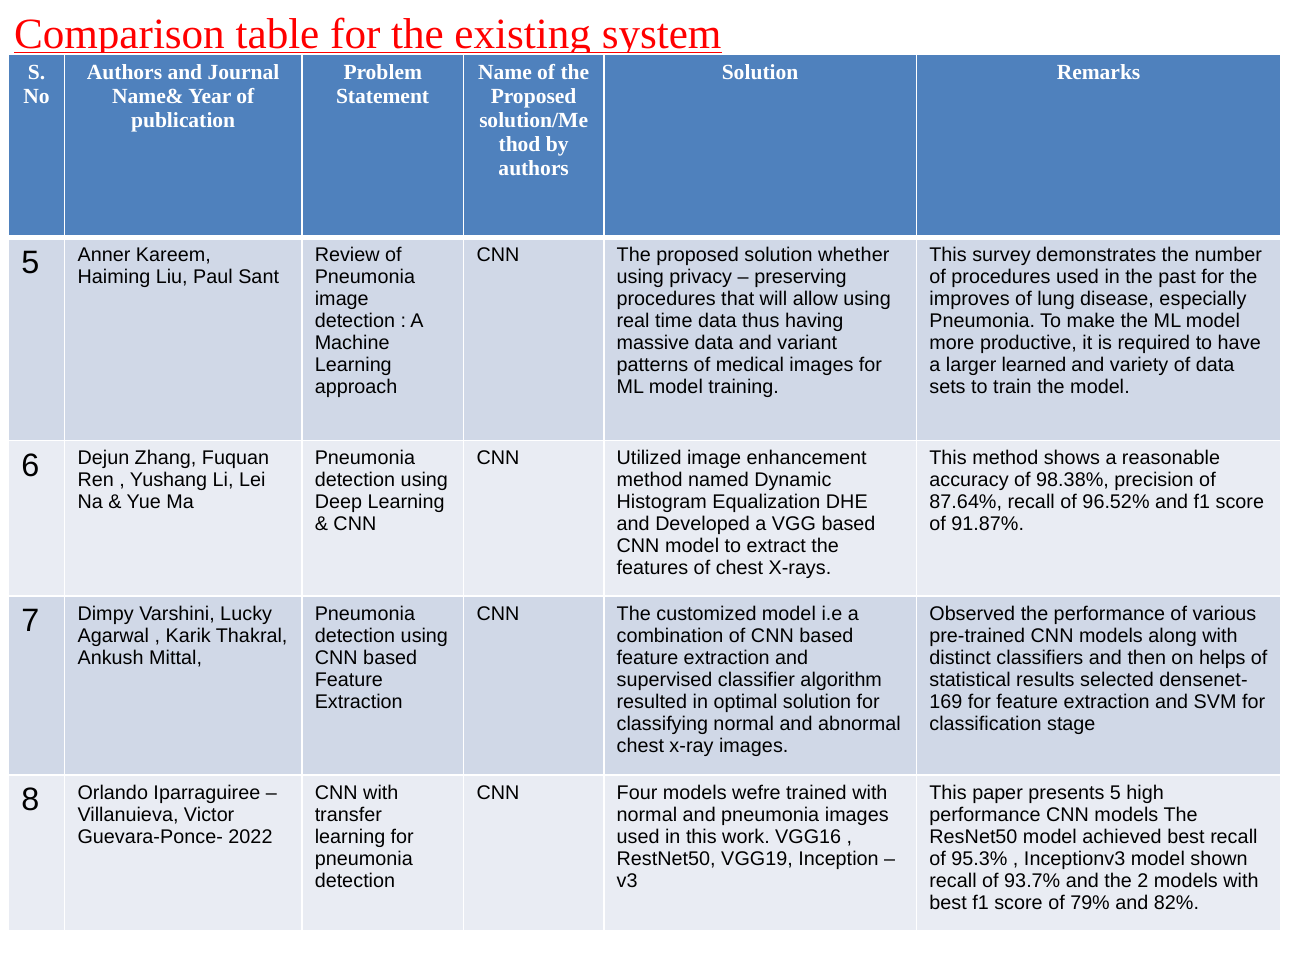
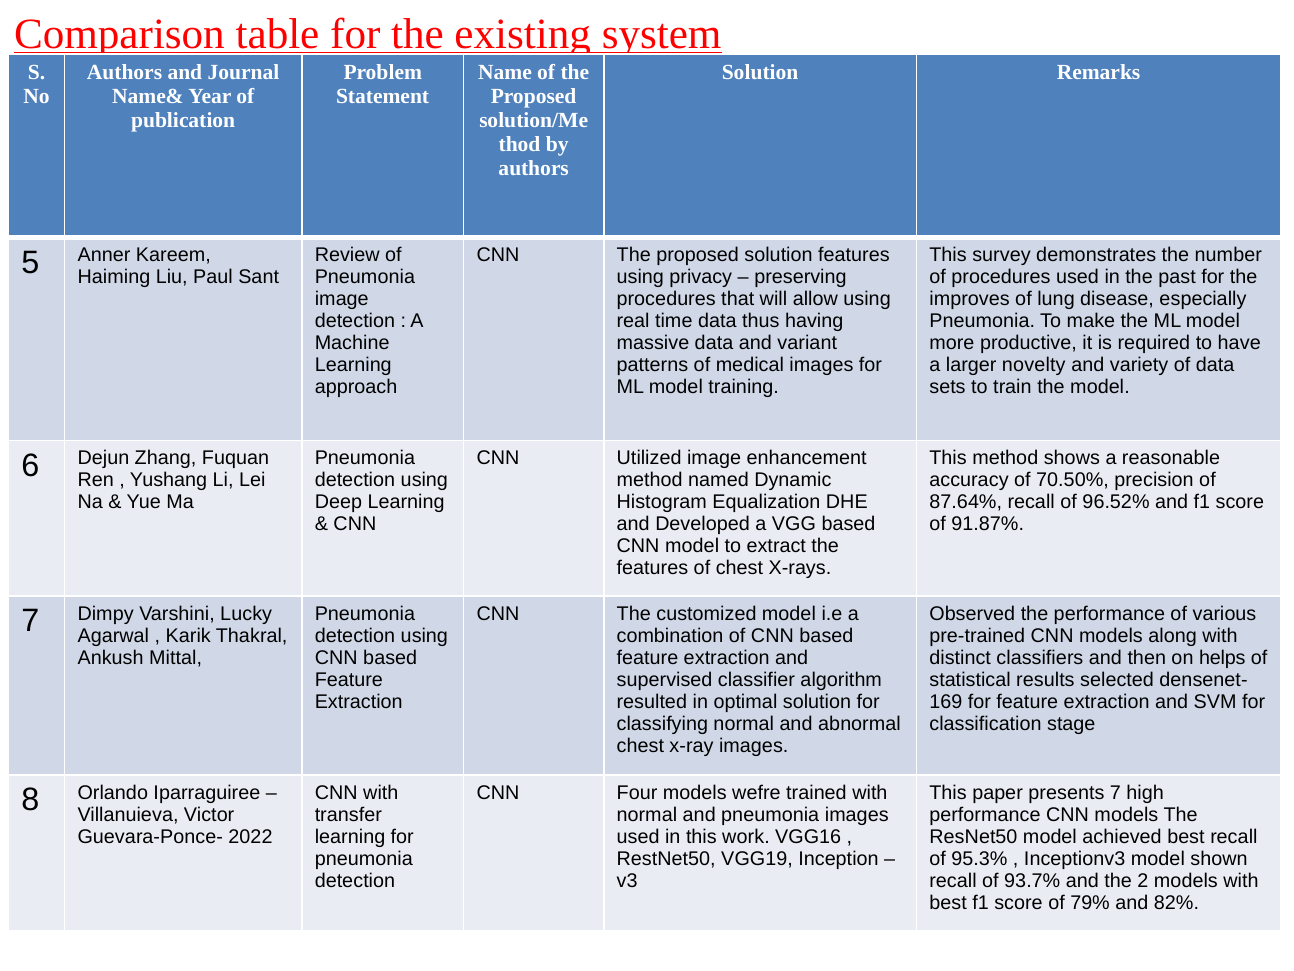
solution whether: whether -> features
learned: learned -> novelty
98.38%: 98.38% -> 70.50%
presents 5: 5 -> 7
